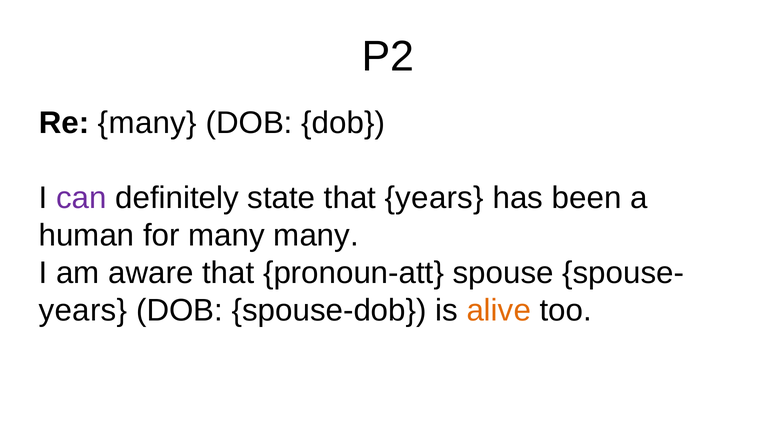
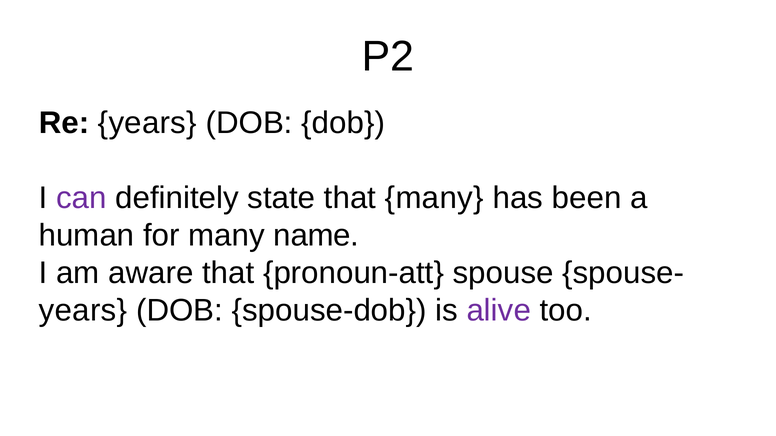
Re many: many -> years
that years: years -> many
many many: many -> name
alive colour: orange -> purple
